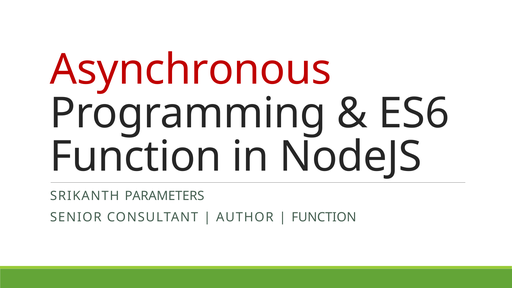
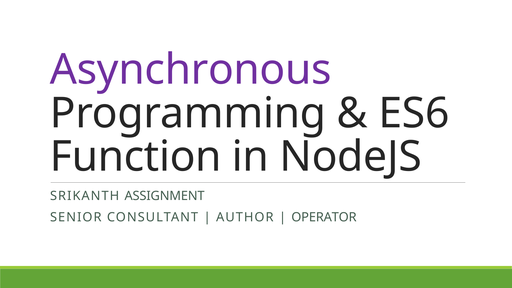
Asynchronous colour: red -> purple
PARAMETERS: PARAMETERS -> ASSIGNMENT
FUNCTION at (324, 217): FUNCTION -> OPERATOR
